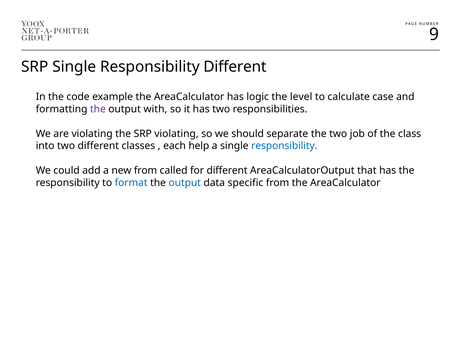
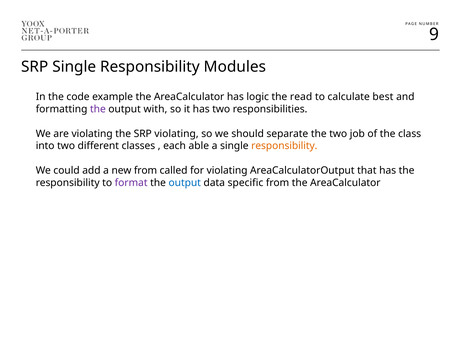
Responsibility Different: Different -> Modules
level: level -> read
case: case -> best
help: help -> able
responsibility at (284, 146) colour: blue -> orange
for different: different -> violating
format colour: blue -> purple
